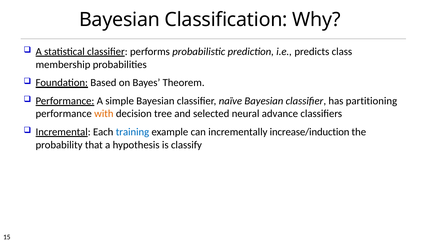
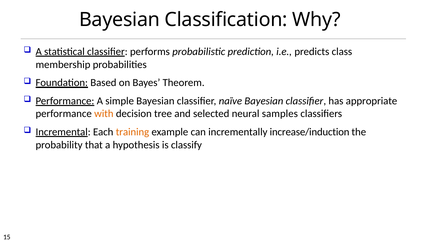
partitioning: partitioning -> appropriate
advance: advance -> samples
training colour: blue -> orange
